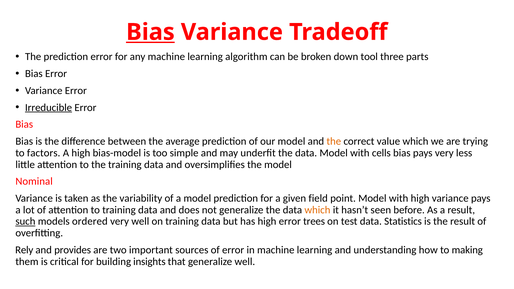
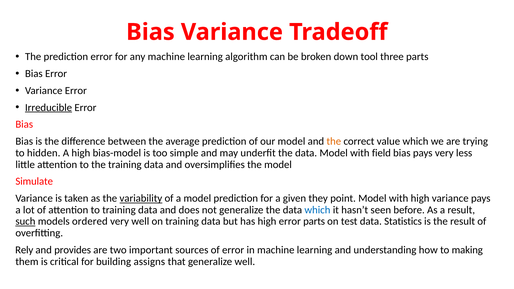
Bias at (150, 32) underline: present -> none
factors: factors -> hidden
cells: cells -> field
Nominal: Nominal -> Simulate
variability underline: none -> present
field: field -> they
which at (317, 210) colour: orange -> blue
error trees: trees -> parts
insights: insights -> assigns
